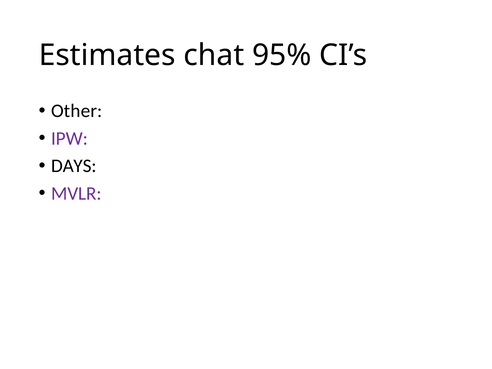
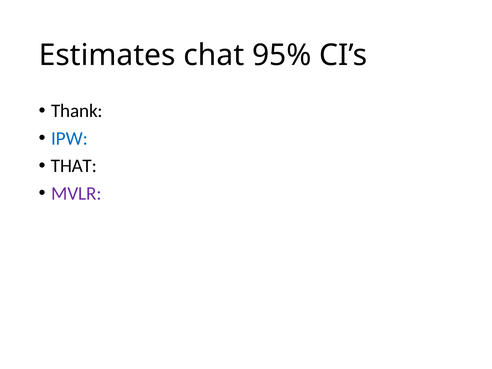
Other: Other -> Thank
IPW colour: purple -> blue
DAYS: DAYS -> THAT
